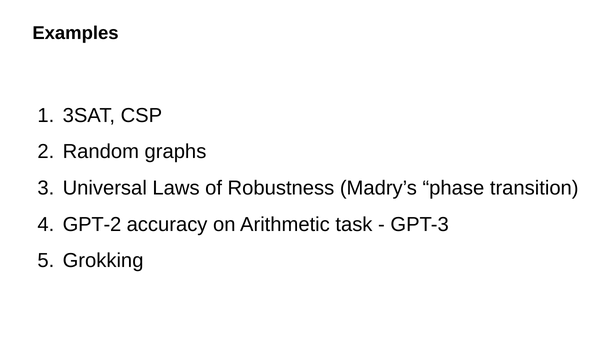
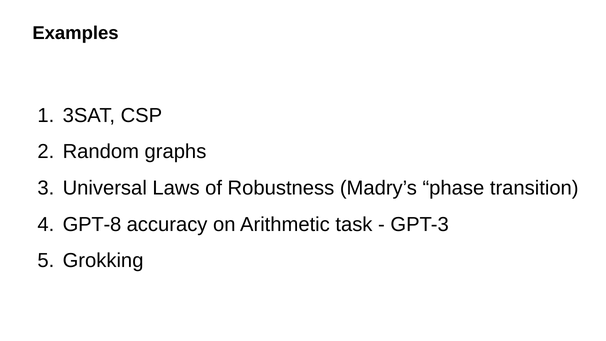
GPT-2: GPT-2 -> GPT-8
